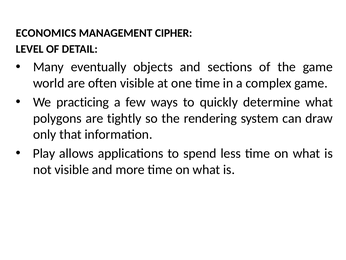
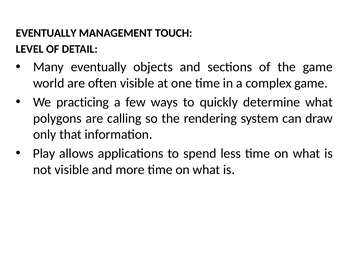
ECONOMICS at (46, 33): ECONOMICS -> EVENTUALLY
CIPHER: CIPHER -> TOUCH
tightly: tightly -> calling
